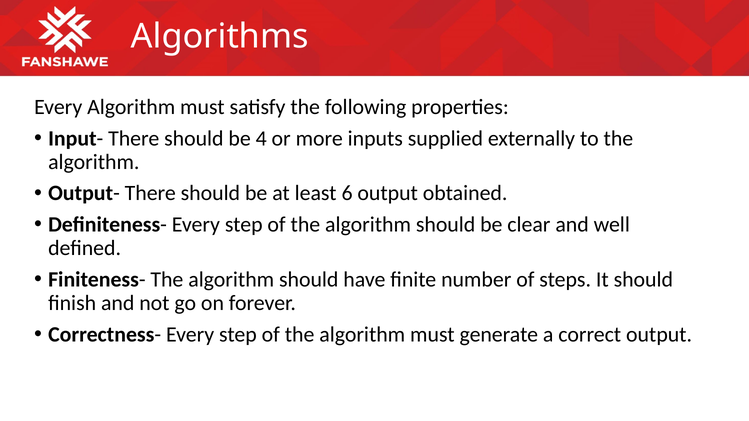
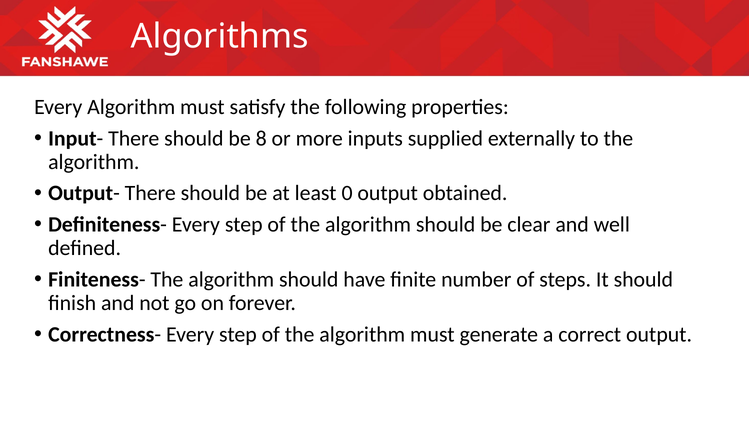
4: 4 -> 8
6: 6 -> 0
